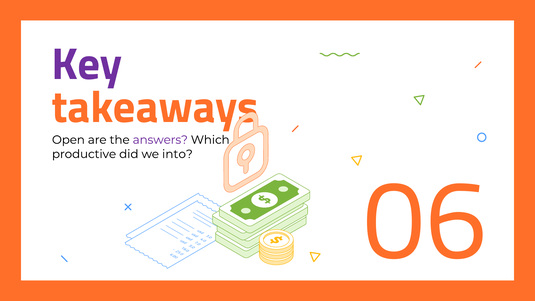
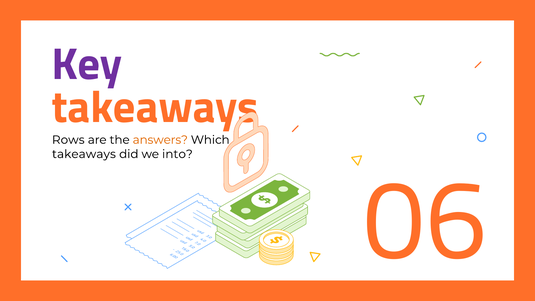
Open: Open -> Rows
answers colour: purple -> orange
productive at (84, 154): productive -> takeaways
